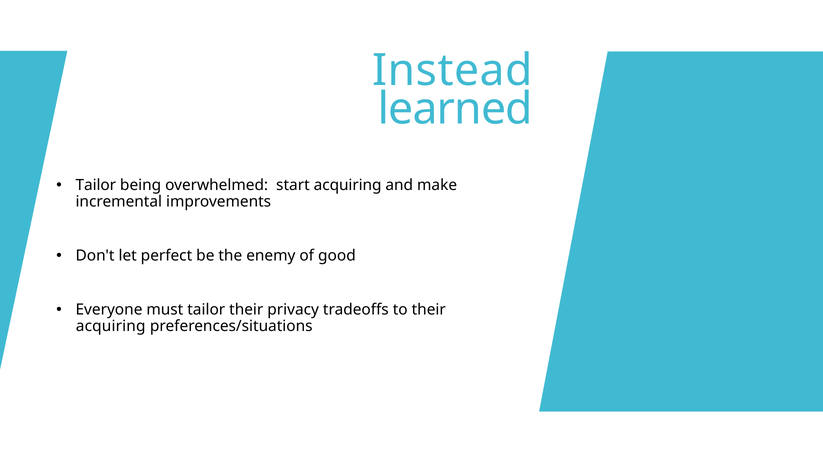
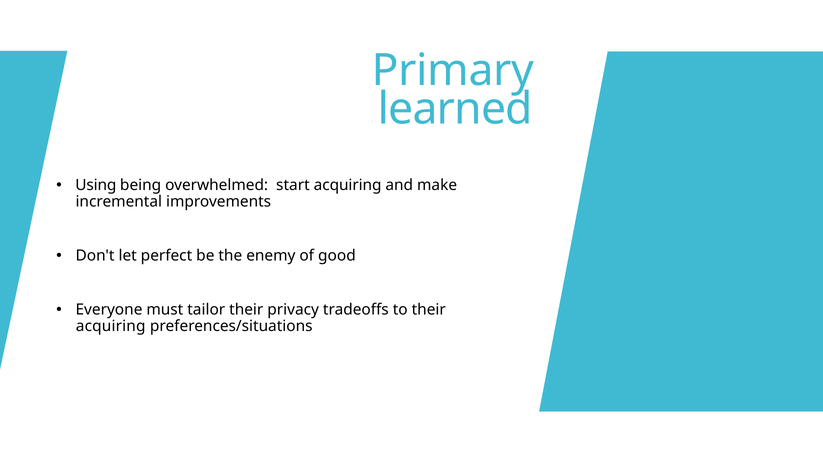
Instead: Instead -> Primary
Tailor at (96, 185): Tailor -> Using
